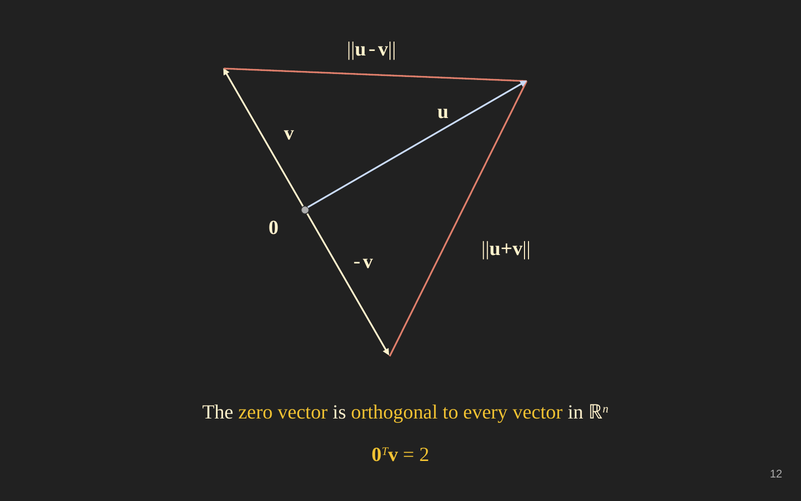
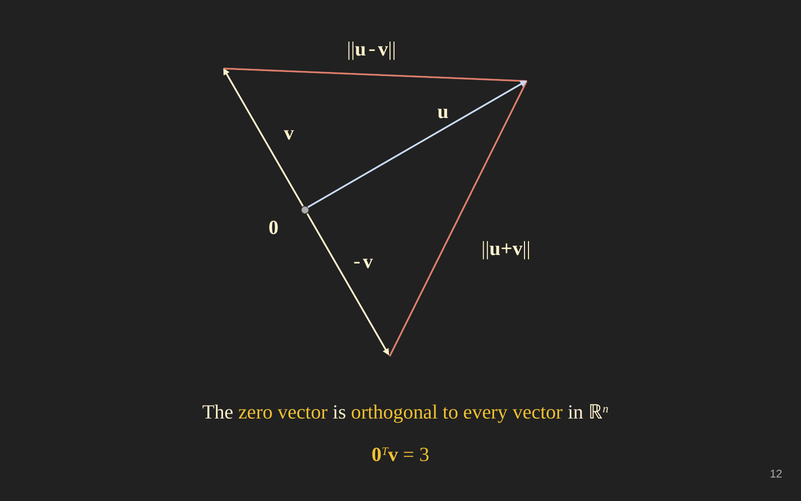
2: 2 -> 3
